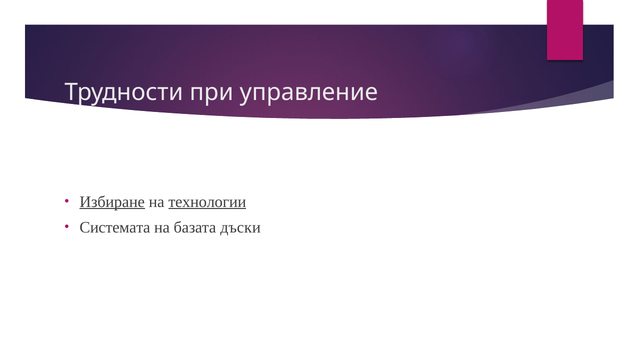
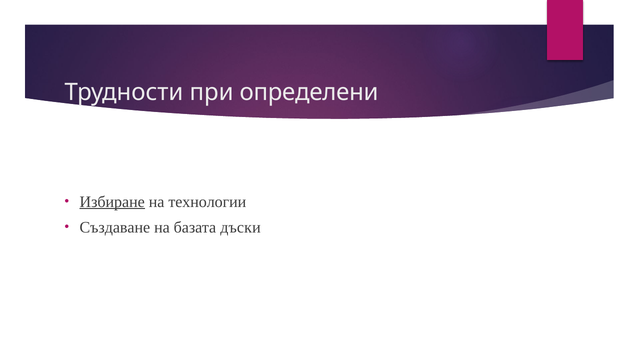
управление: управление -> определени
технологии underline: present -> none
Системата: Системата -> Създаване
